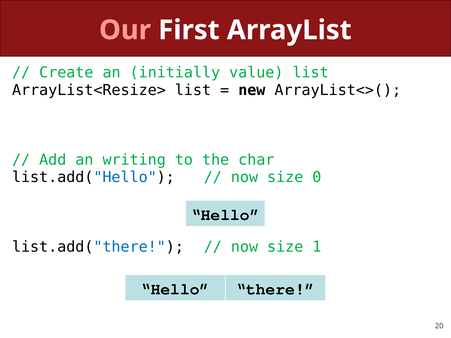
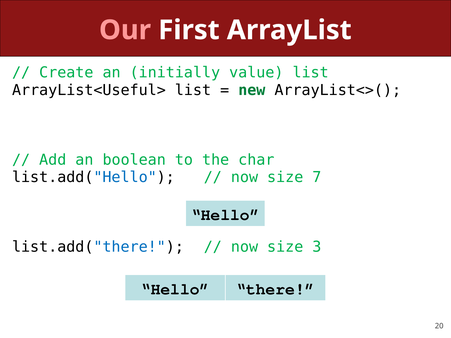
ArrayList<Resize>: ArrayList<Resize> -> ArrayList<Useful>
new colour: black -> green
writing: writing -> boolean
0: 0 -> 7
1: 1 -> 3
